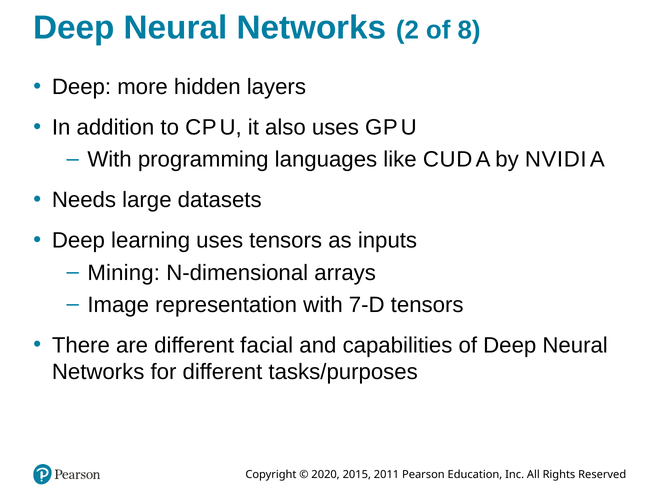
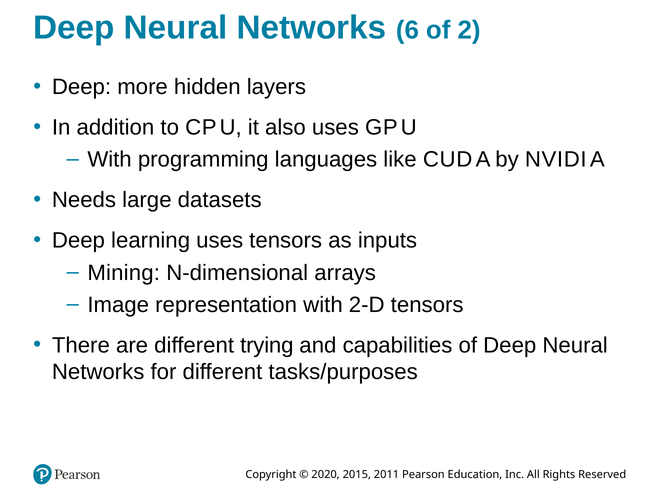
2: 2 -> 6
8: 8 -> 2
7-D: 7-D -> 2-D
facial: facial -> trying
